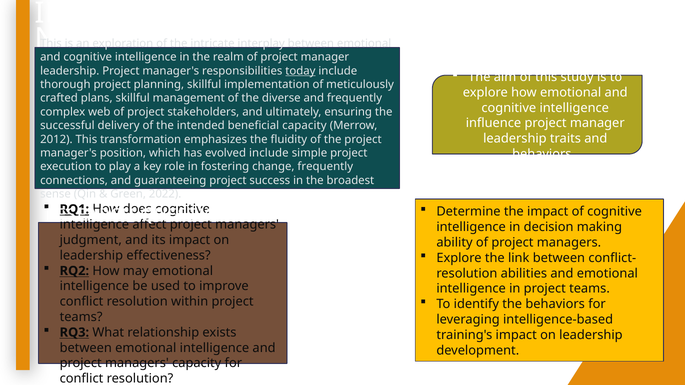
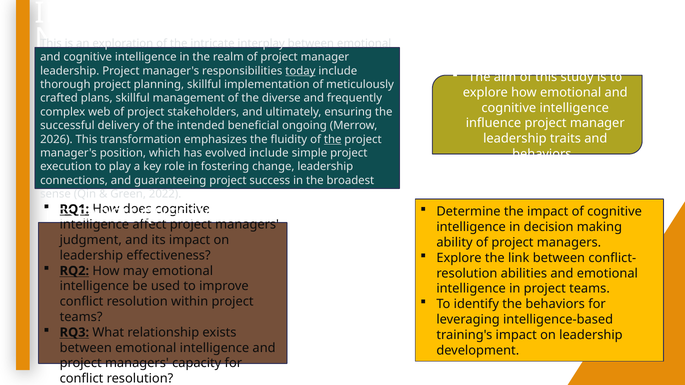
beneficial capacity: capacity -> ongoing
2012: 2012 -> 2026
the at (333, 139) underline: none -> present
change frequently: frequently -> leadership
